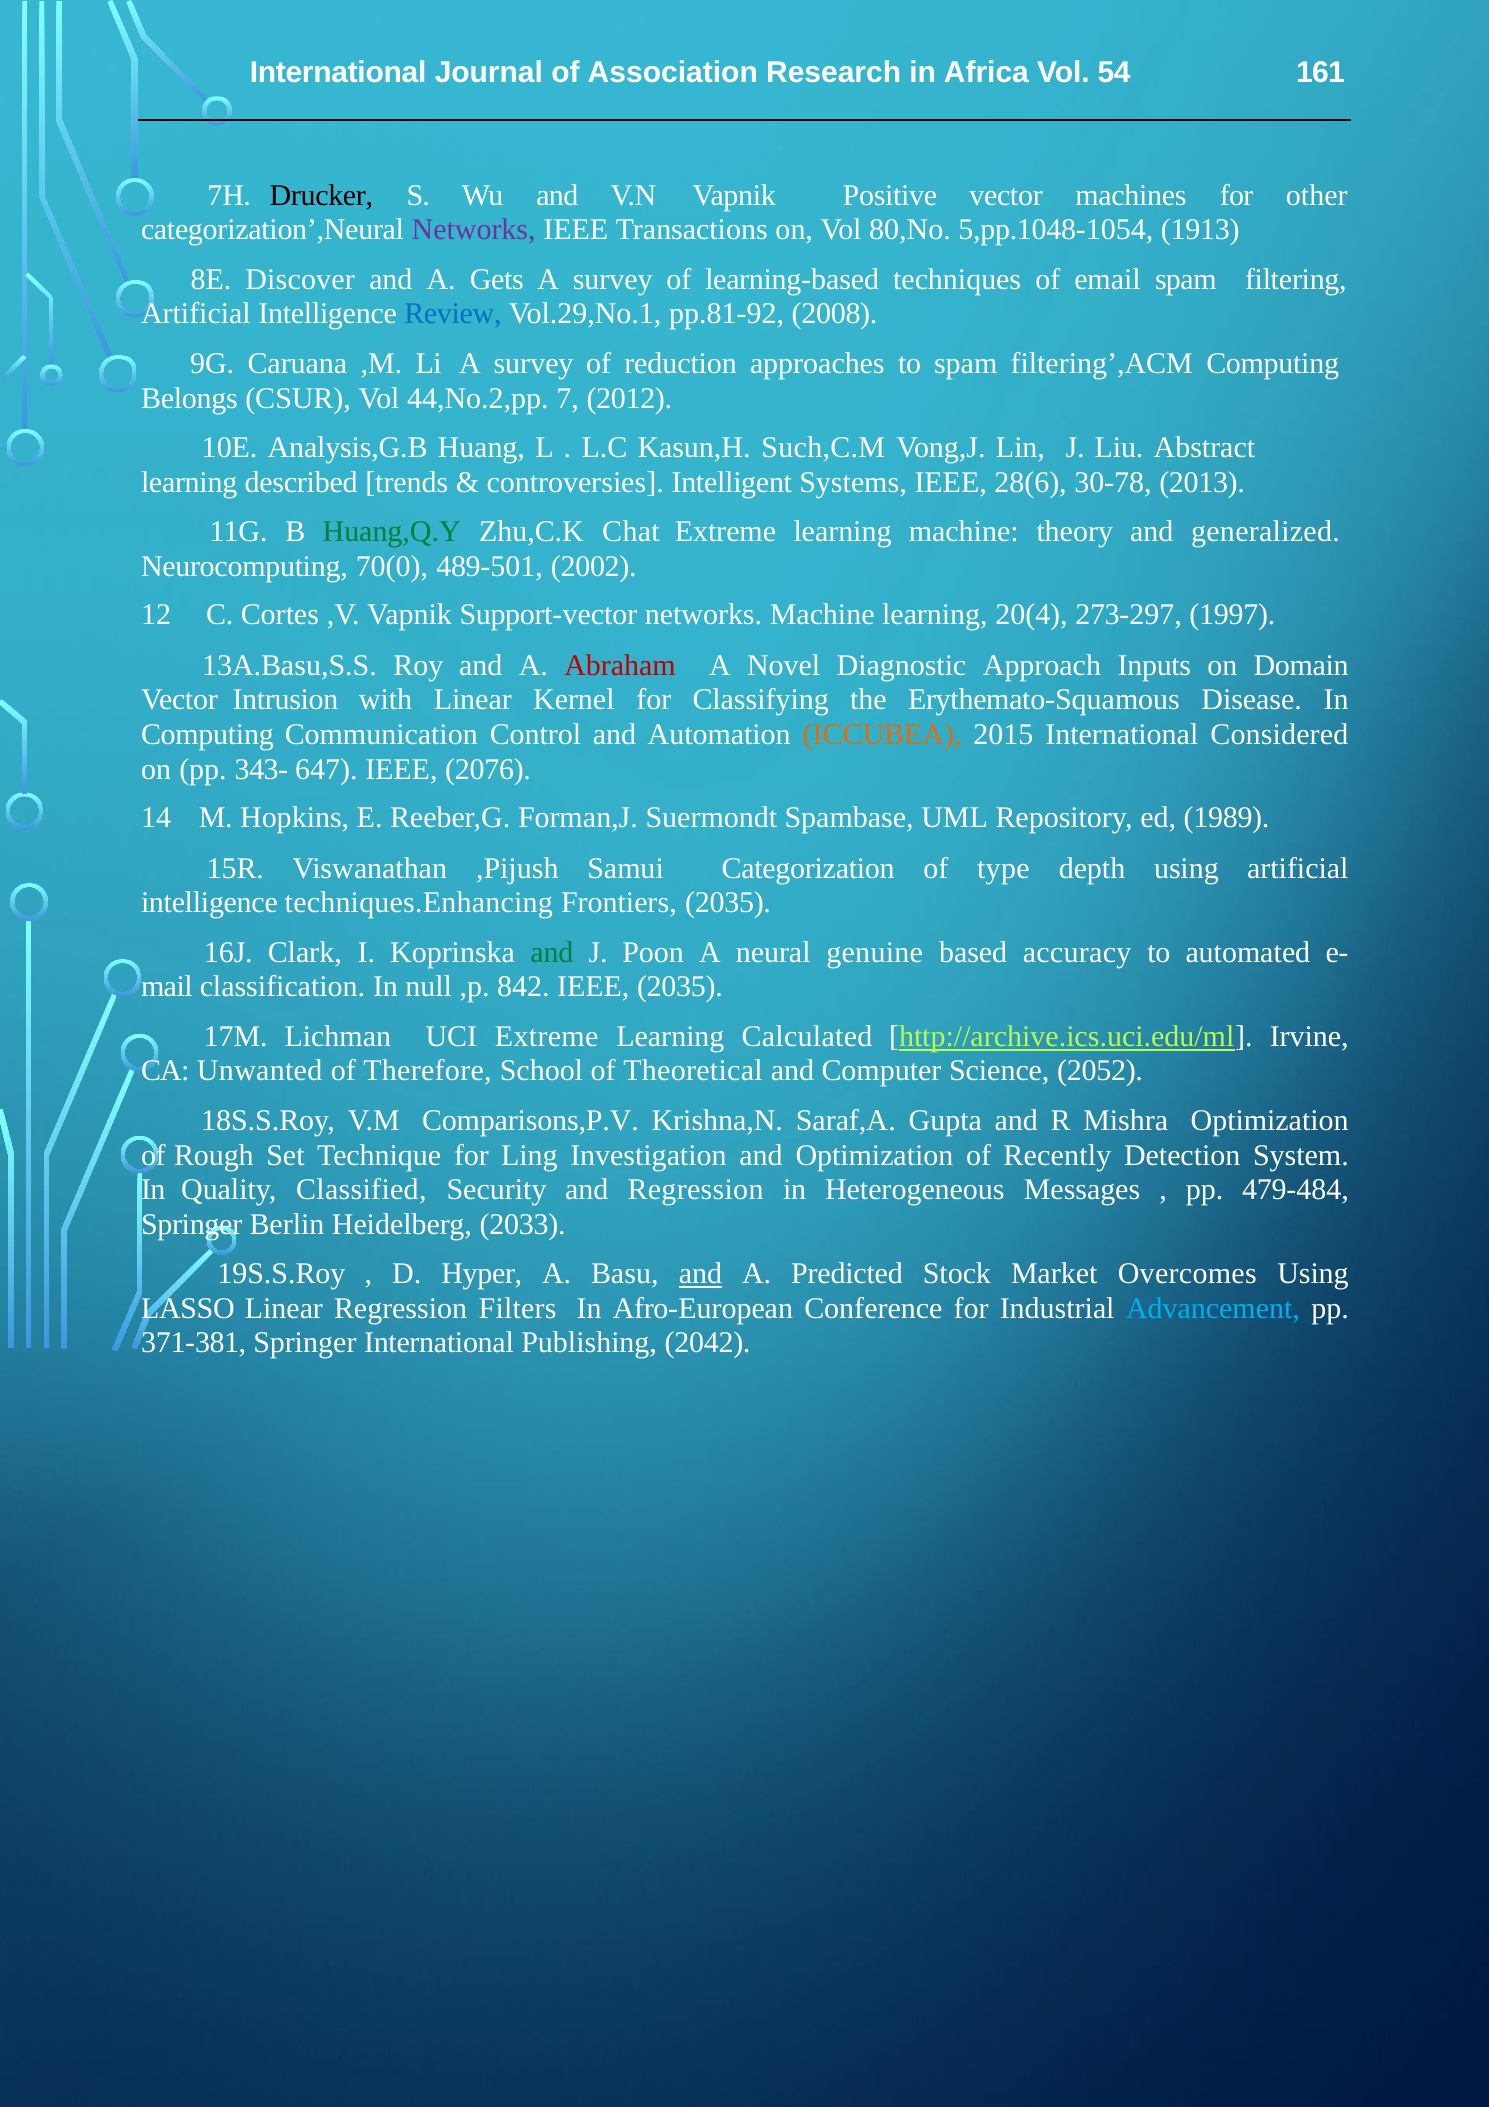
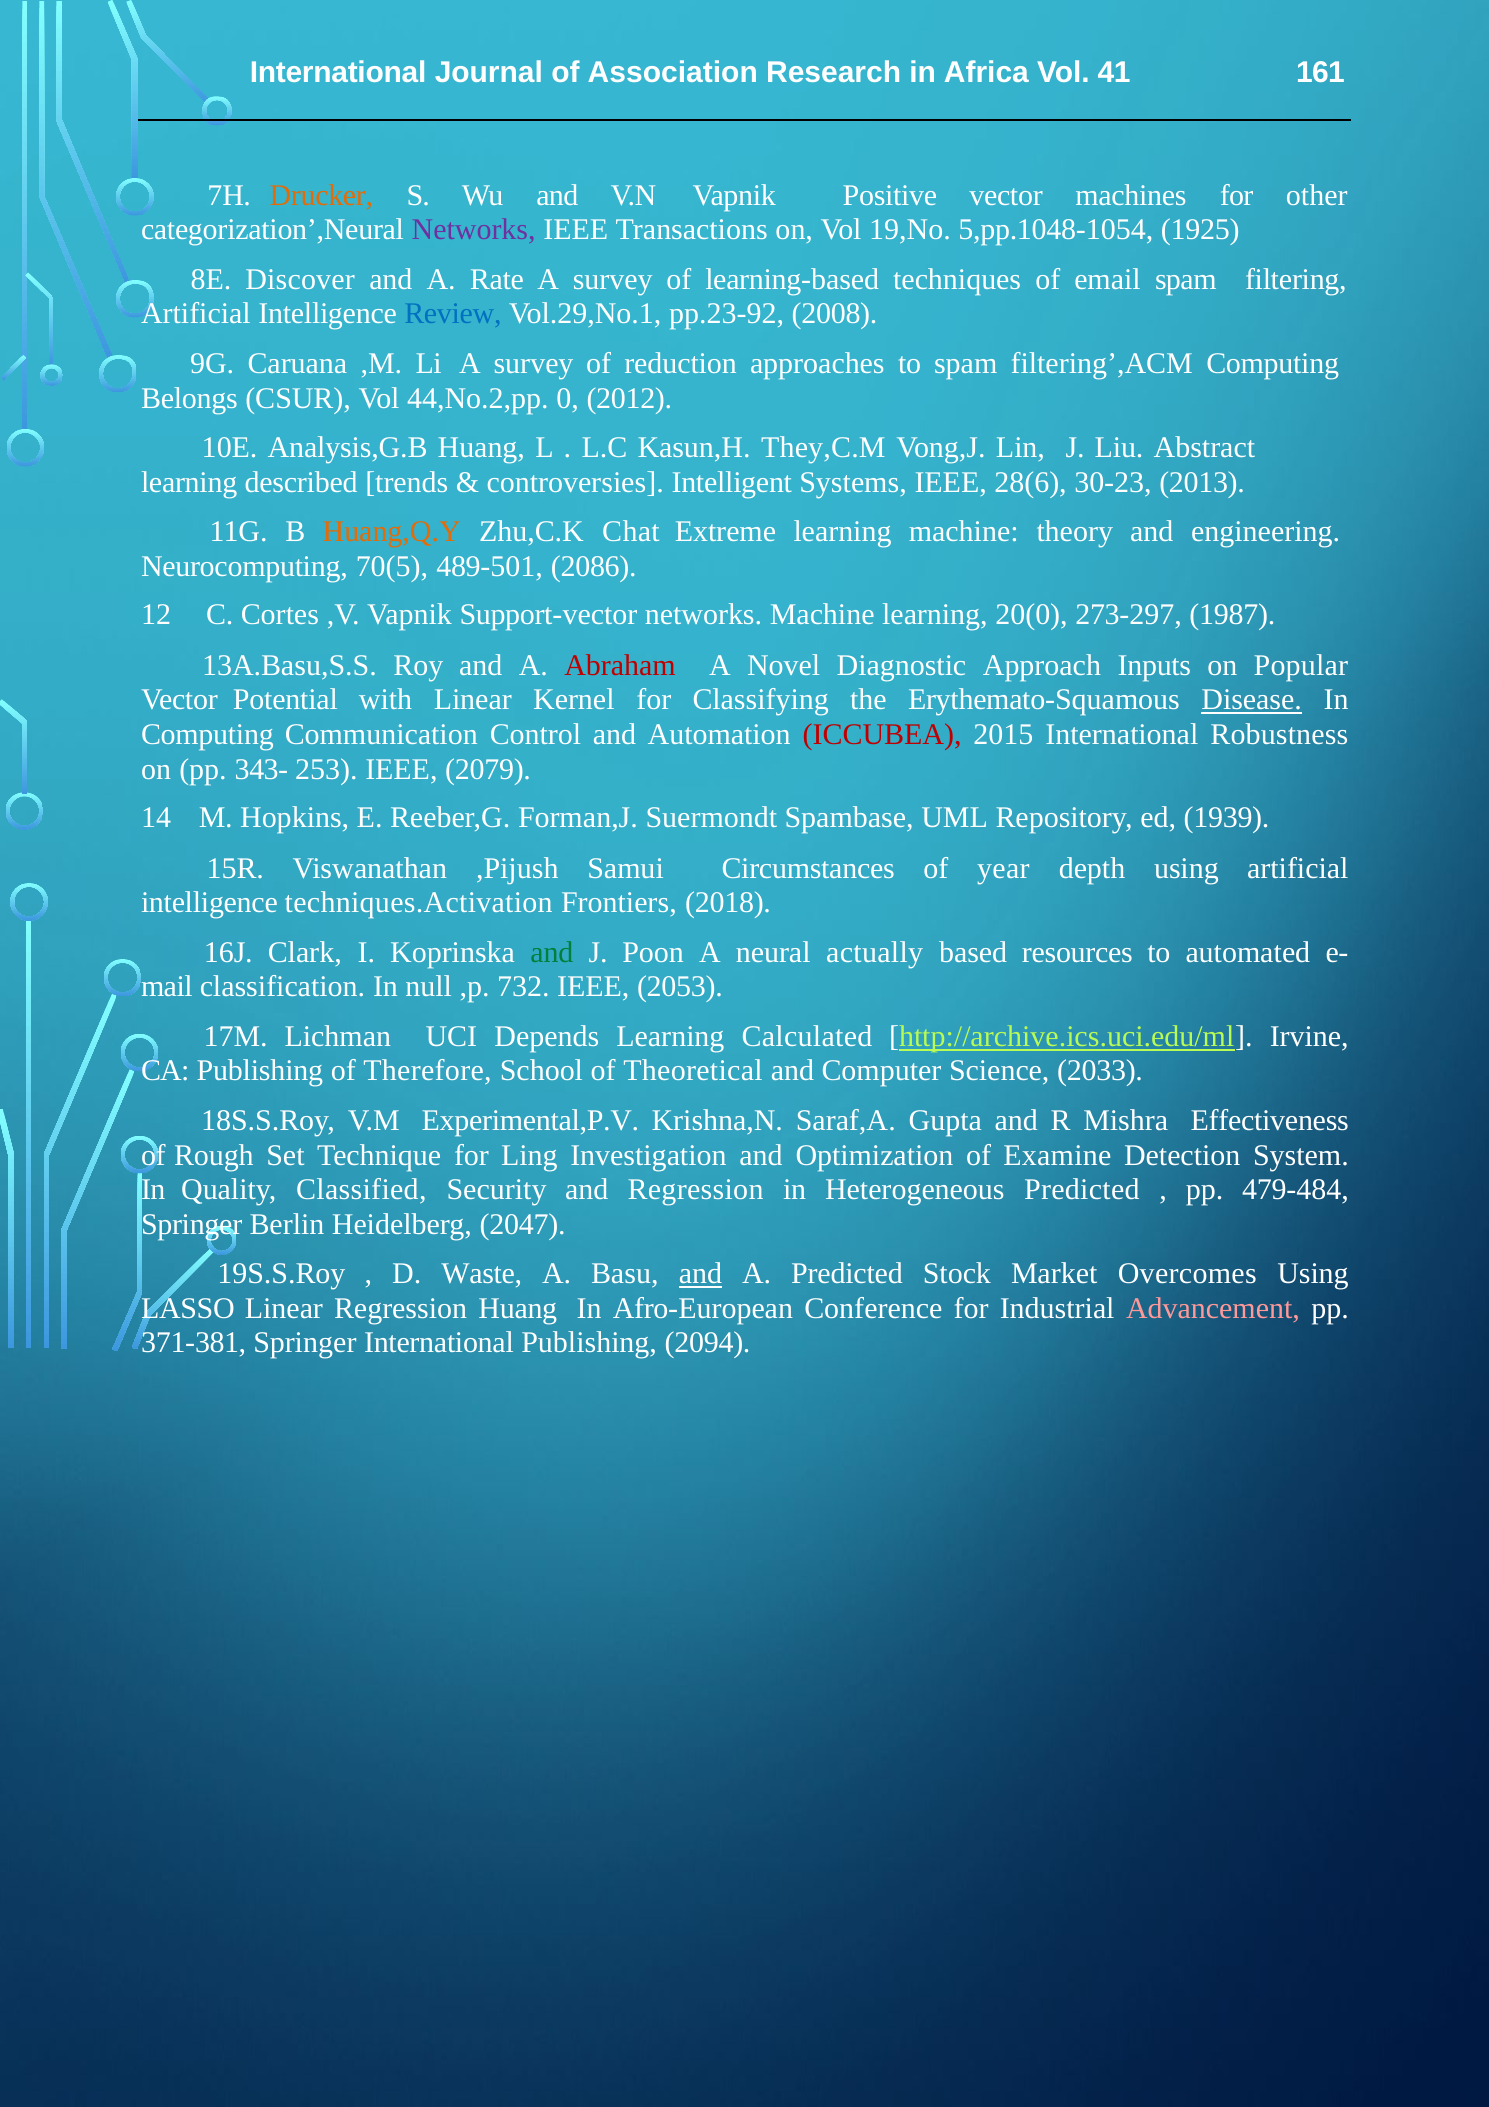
54: 54 -> 41
Drucker colour: black -> orange
80,No: 80,No -> 19,No
1913: 1913 -> 1925
Gets: Gets -> Rate
pp.81-92: pp.81-92 -> pp.23-92
7: 7 -> 0
Such,C.M: Such,C.M -> They,C.M
30-78: 30-78 -> 30-23
Huang,Q.Y colour: green -> orange
generalized: generalized -> engineering
70(0: 70(0 -> 70(5
2002: 2002 -> 2086
20(4: 20(4 -> 20(0
1997: 1997 -> 1987
Domain: Domain -> Popular
Intrusion: Intrusion -> Potential
Disease underline: none -> present
ICCUBEA colour: orange -> red
Considered: Considered -> Robustness
647: 647 -> 253
2076: 2076 -> 2079
1989: 1989 -> 1939
Categorization: Categorization -> Circumstances
type: type -> year
techniques.Enhancing: techniques.Enhancing -> techniques.Activation
Frontiers 2035: 2035 -> 2018
genuine: genuine -> actually
accuracy: accuracy -> resources
842: 842 -> 732
IEEE 2035: 2035 -> 2053
UCI Extreme: Extreme -> Depends
CA Unwanted: Unwanted -> Publishing
2052: 2052 -> 2033
Comparisons,P.V: Comparisons,P.V -> Experimental,P.V
Mishra Optimization: Optimization -> Effectiveness
Recently: Recently -> Examine
Heterogeneous Messages: Messages -> Predicted
2033: 2033 -> 2047
Hyper: Hyper -> Waste
Regression Filters: Filters -> Huang
Advancement colour: light blue -> pink
2042: 2042 -> 2094
